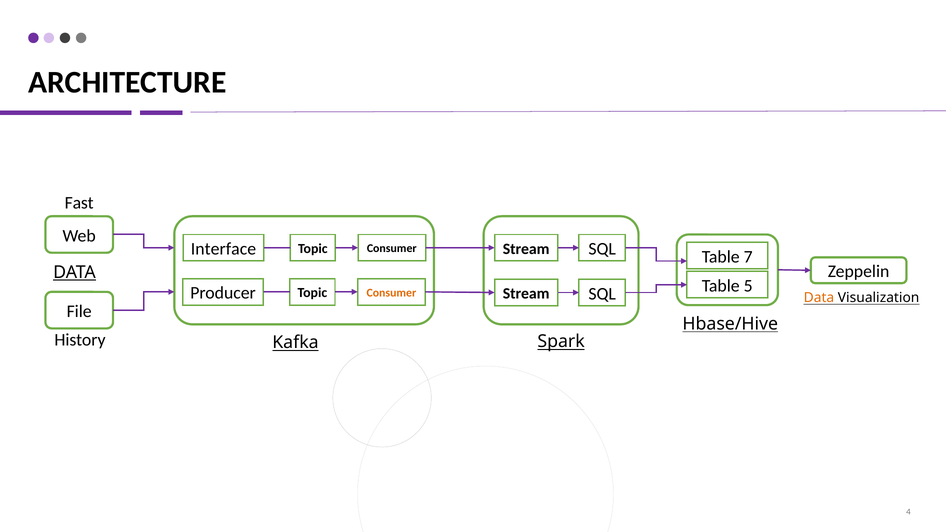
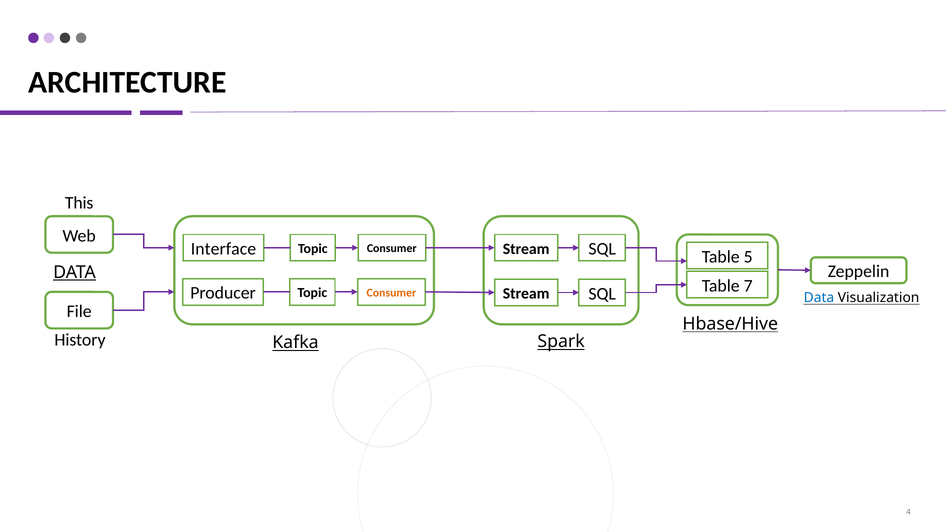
Fast: Fast -> This
7: 7 -> 5
5: 5 -> 7
Data at (819, 298) colour: orange -> blue
